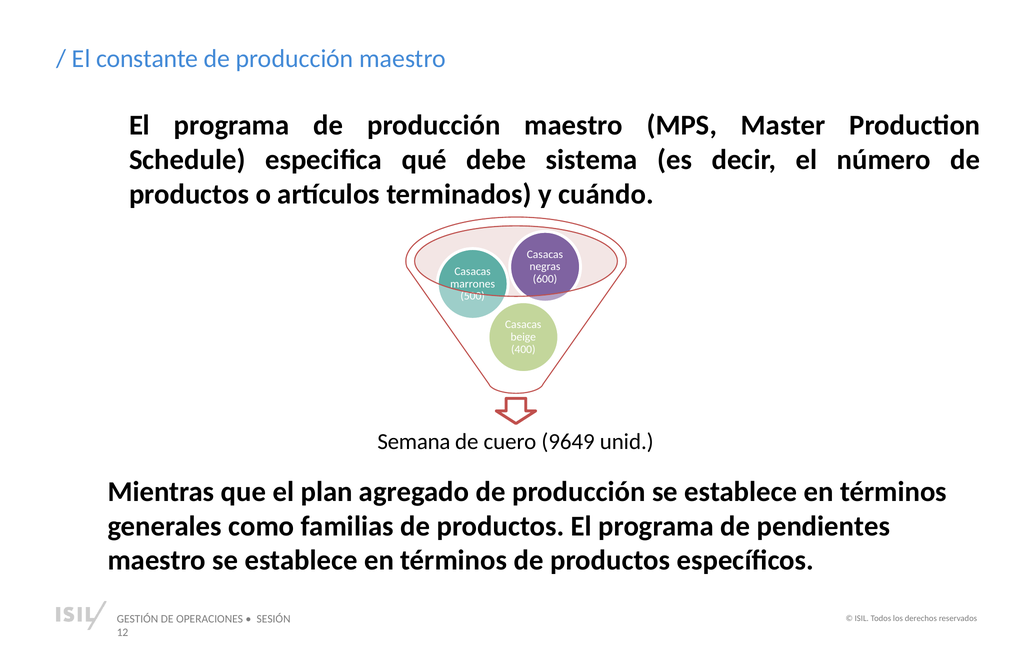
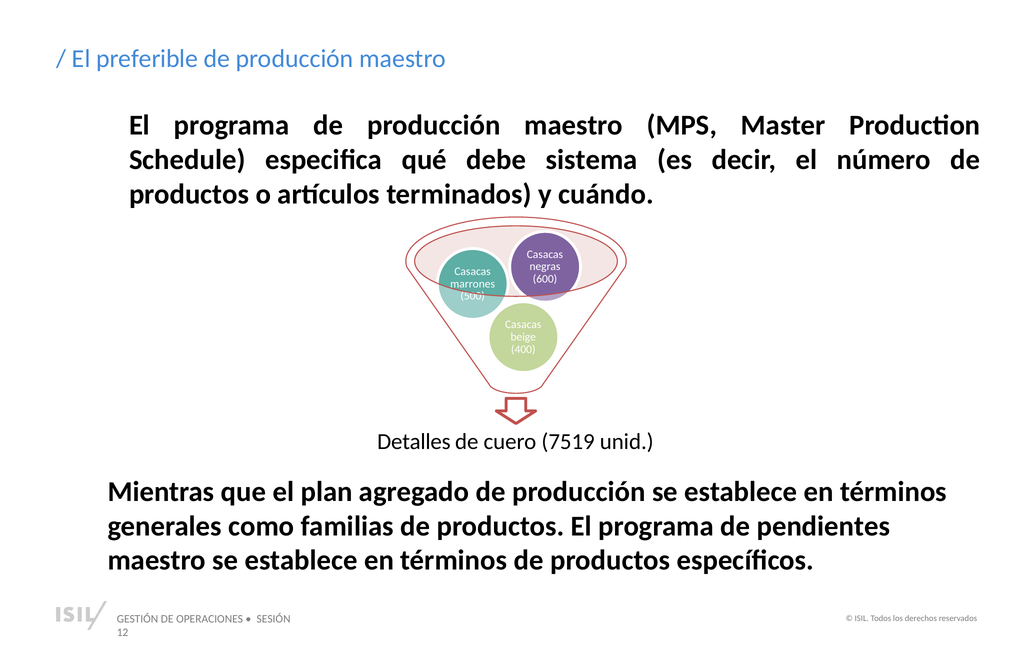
constante: constante -> preferible
Semana: Semana -> Detalles
9649: 9649 -> 7519
